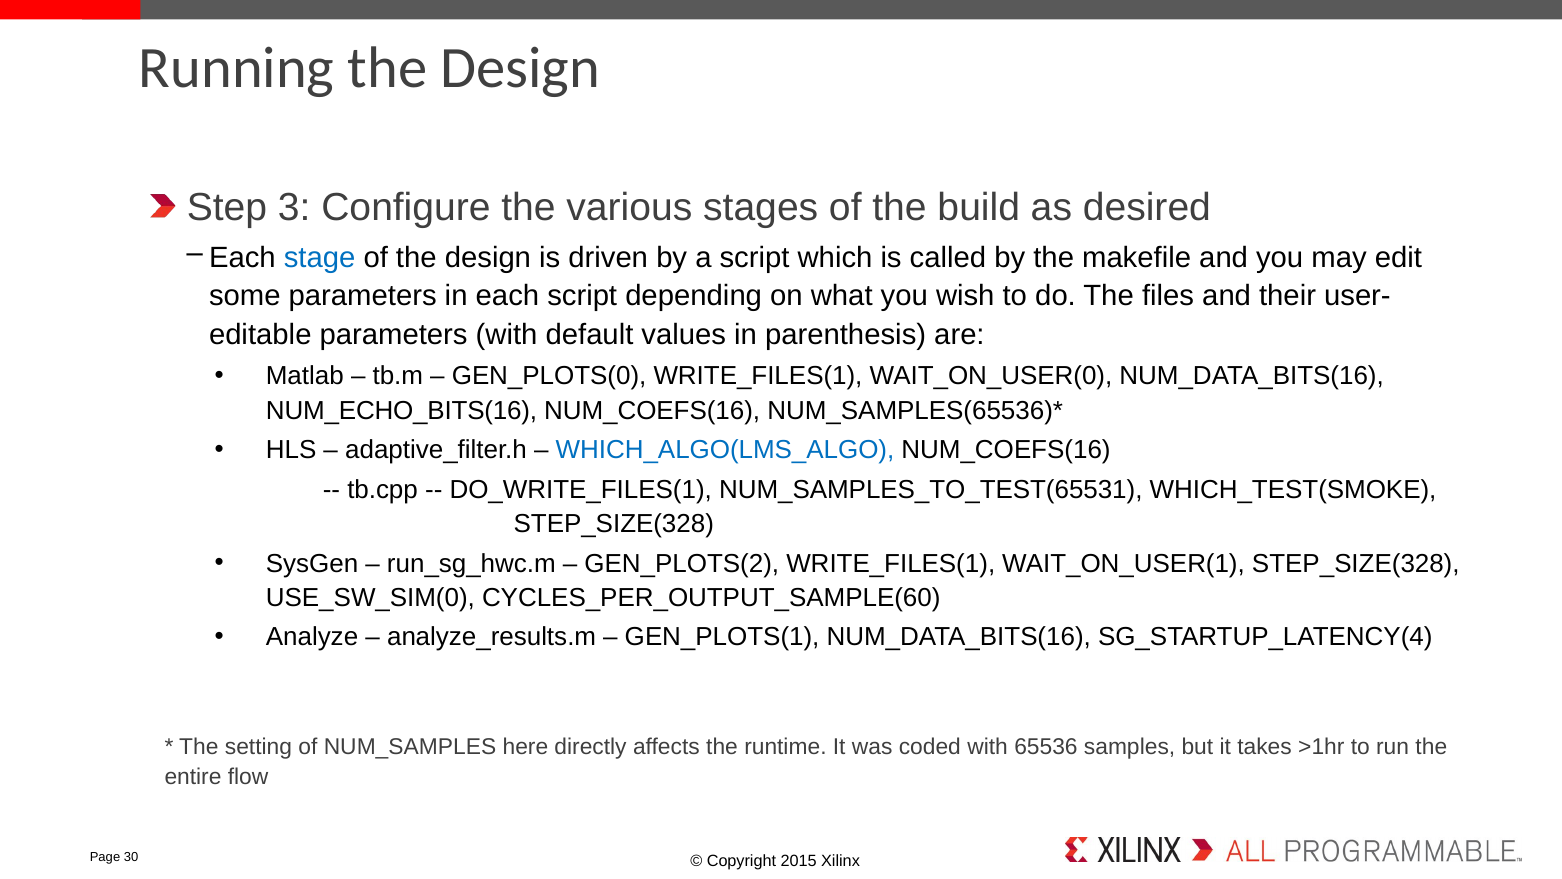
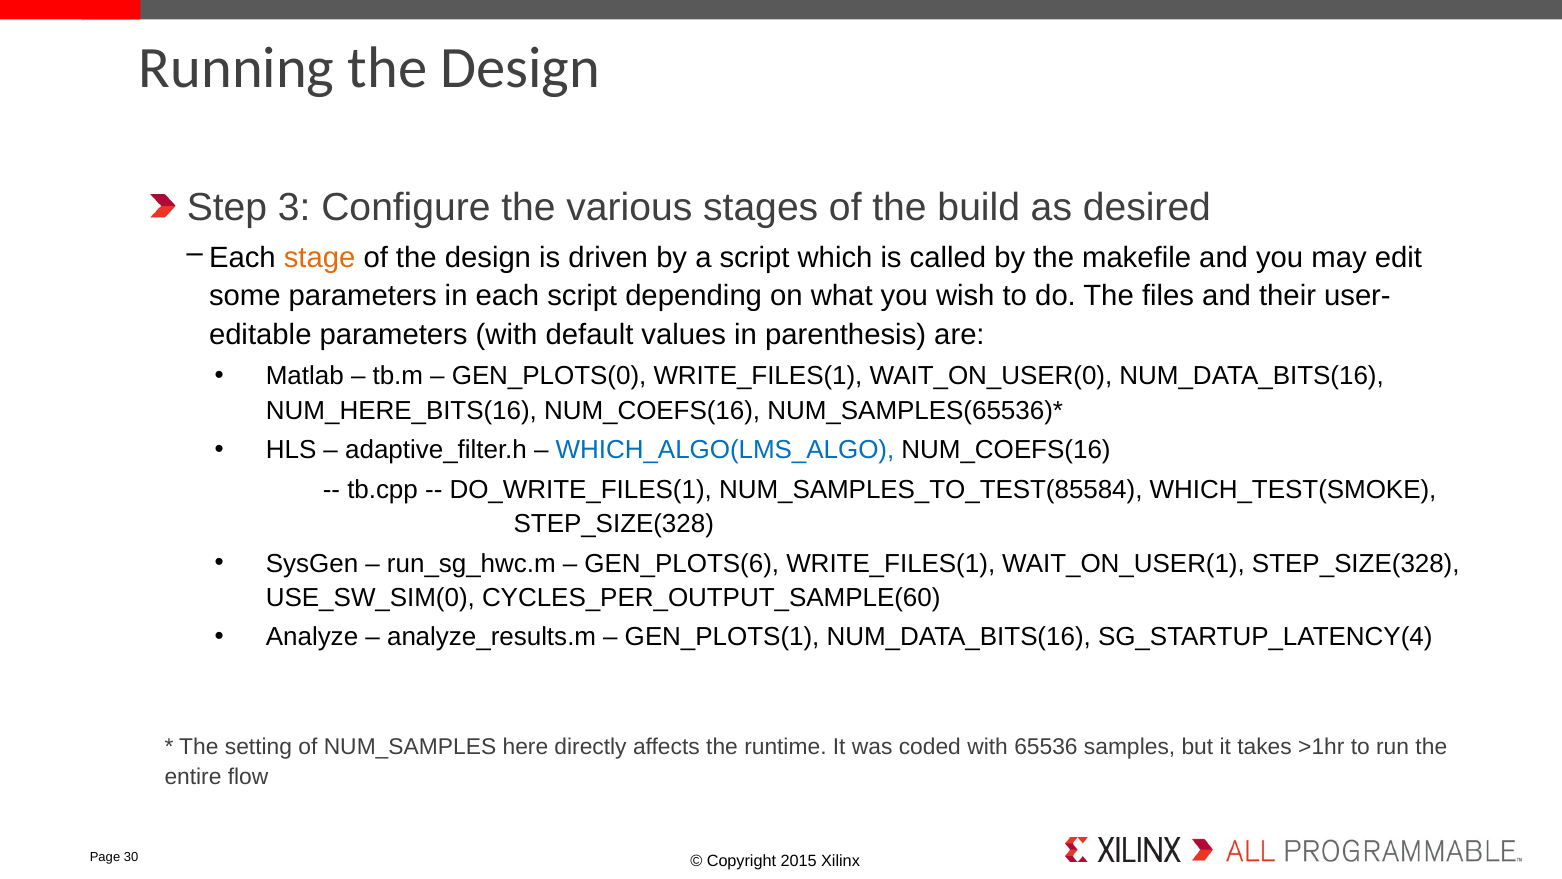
stage colour: blue -> orange
NUM_ECHO_BITS(16: NUM_ECHO_BITS(16 -> NUM_HERE_BITS(16
NUM_SAMPLES_TO_TEST(65531: NUM_SAMPLES_TO_TEST(65531 -> NUM_SAMPLES_TO_TEST(85584
GEN_PLOTS(2: GEN_PLOTS(2 -> GEN_PLOTS(6
